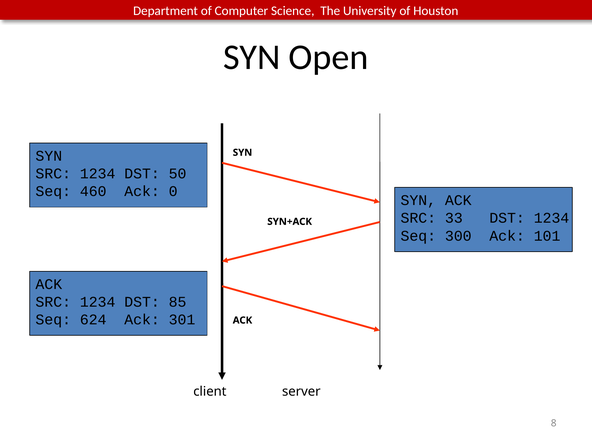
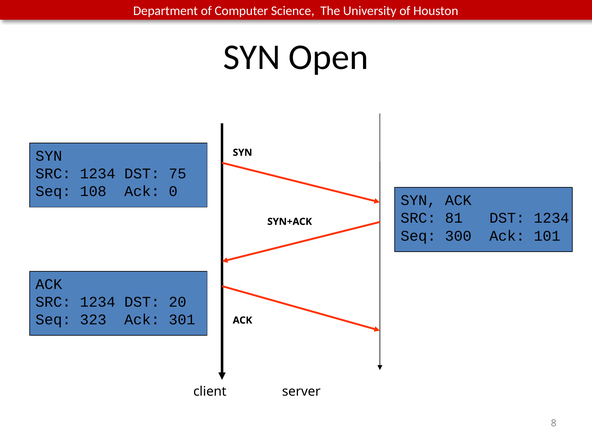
50: 50 -> 75
460: 460 -> 108
33: 33 -> 81
85: 85 -> 20
624: 624 -> 323
